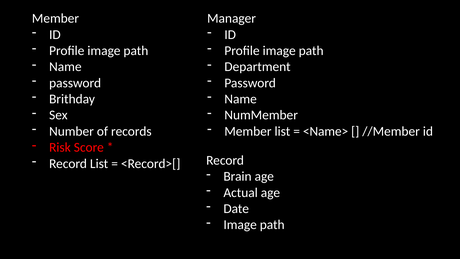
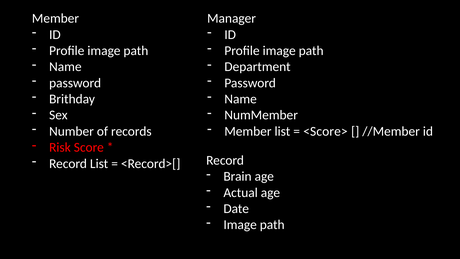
<Name>: <Name> -> <Score>
